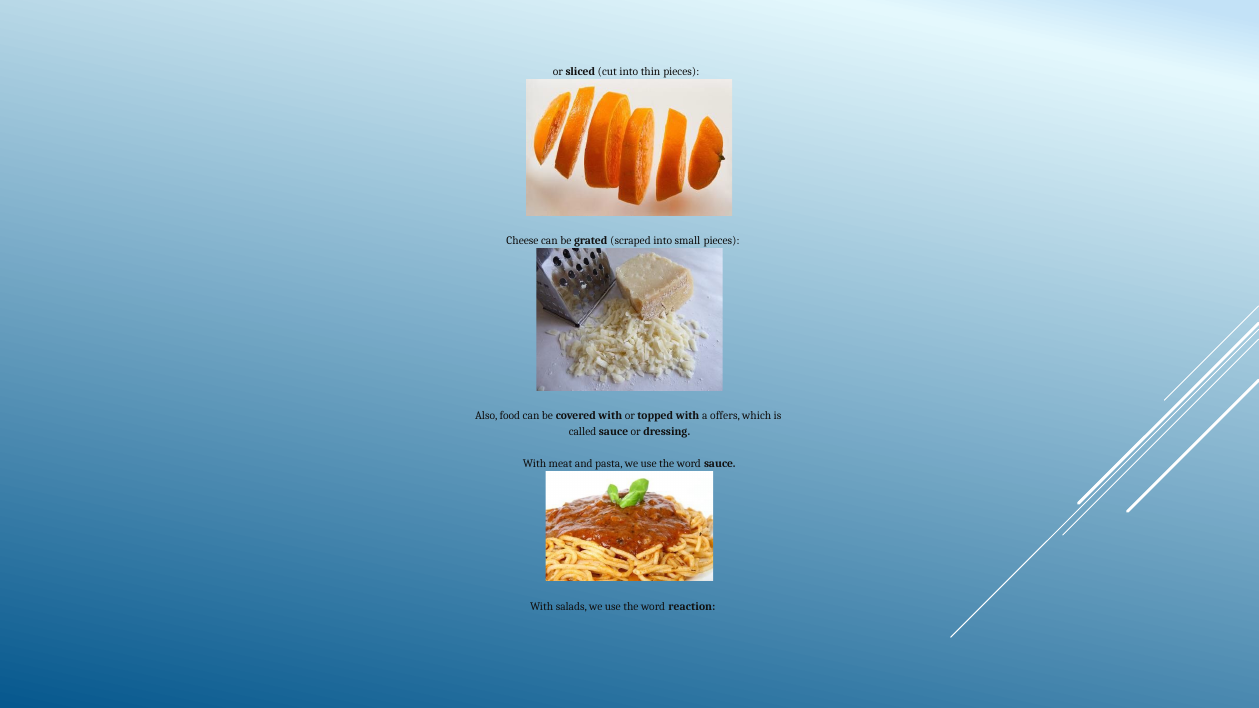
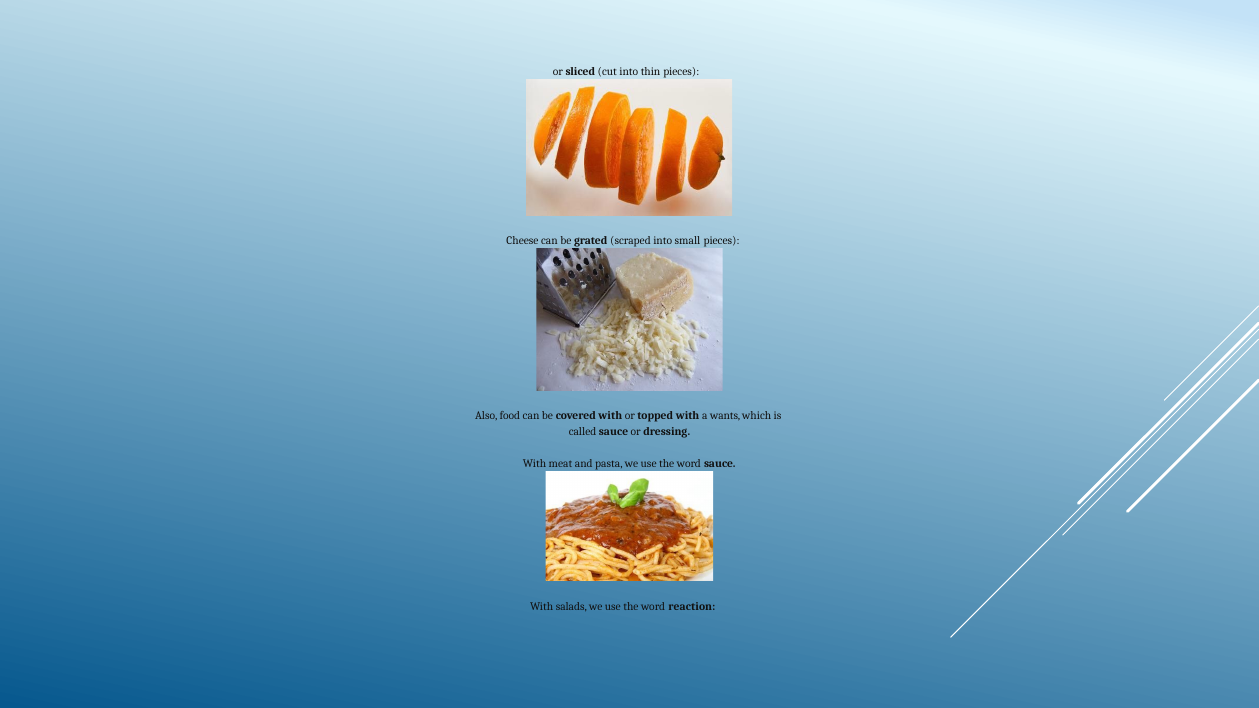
offers: offers -> wants
